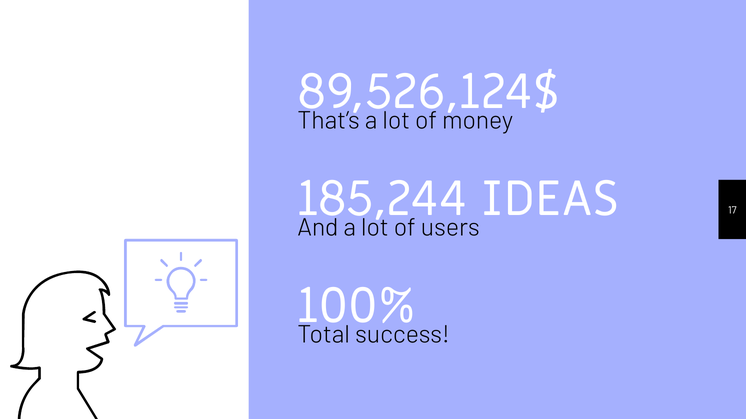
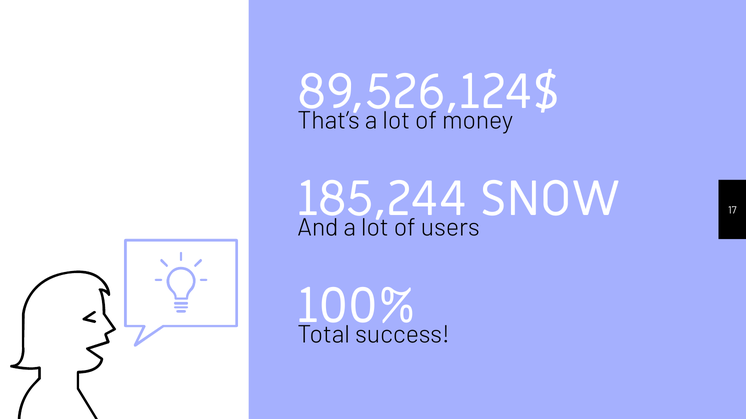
IDEAS: IDEAS -> SNOW
